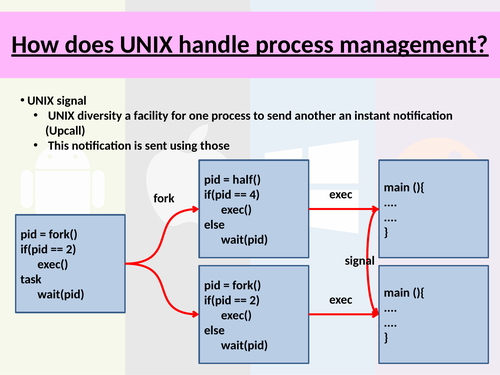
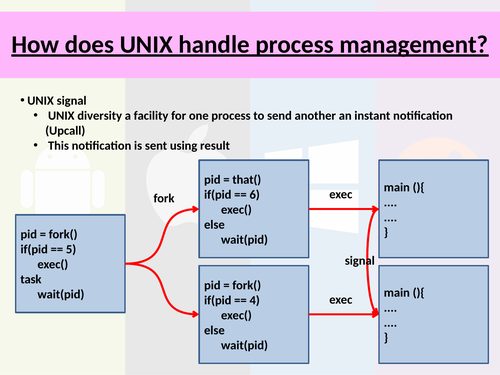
those: those -> result
half(: half( -> that(
4: 4 -> 6
2 at (71, 250): 2 -> 5
2 at (255, 300): 2 -> 4
